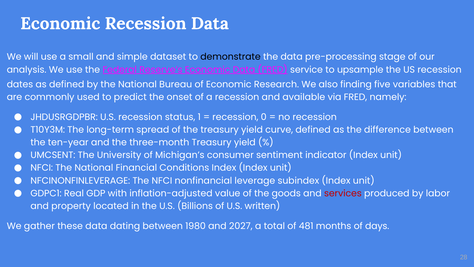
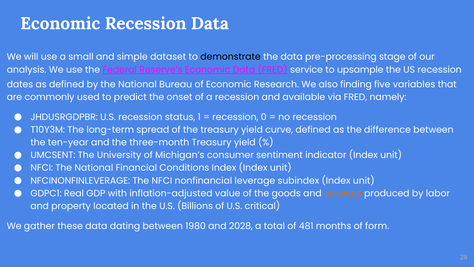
services colour: red -> orange
written: written -> critical
2027: 2027 -> 2028
days: days -> form
